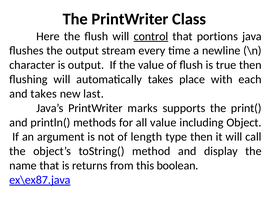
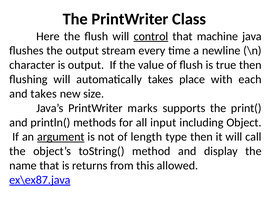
portions: portions -> machine
last: last -> size
all value: value -> input
argument underline: none -> present
boolean: boolean -> allowed
